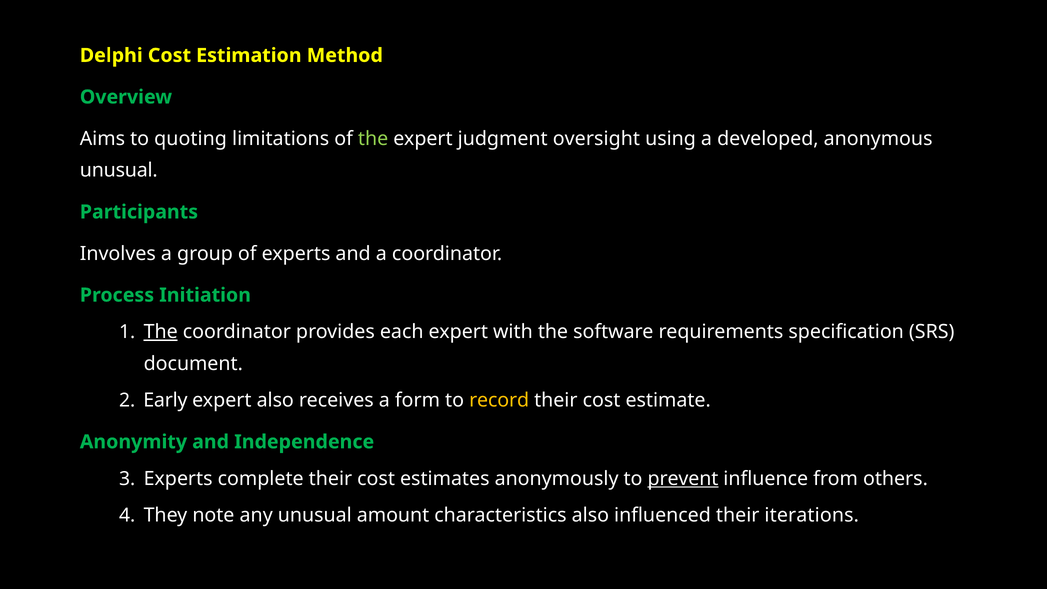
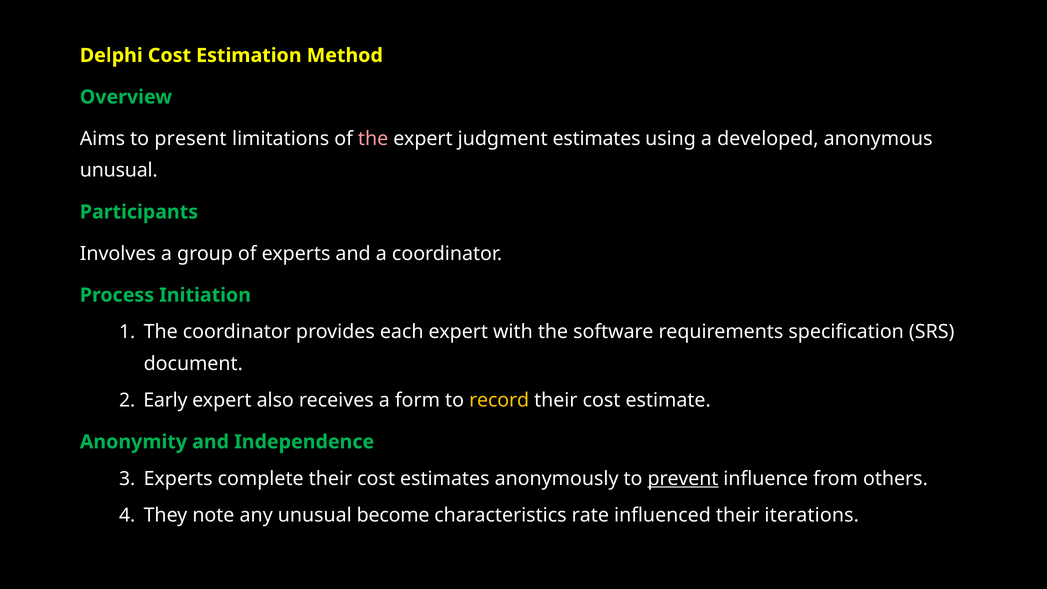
quoting: quoting -> present
the at (373, 139) colour: light green -> pink
judgment oversight: oversight -> estimates
The at (161, 332) underline: present -> none
amount: amount -> become
characteristics also: also -> rate
